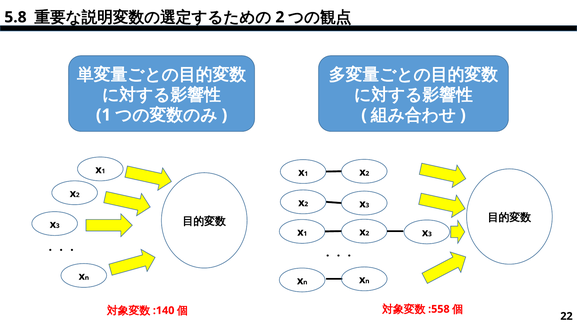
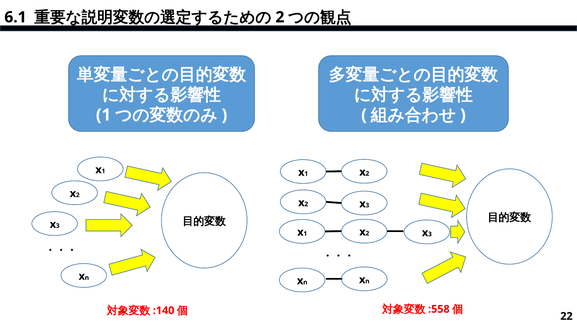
5.8: 5.8 -> 6.1
